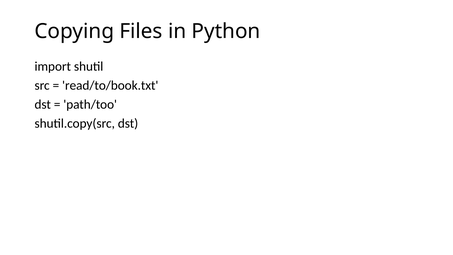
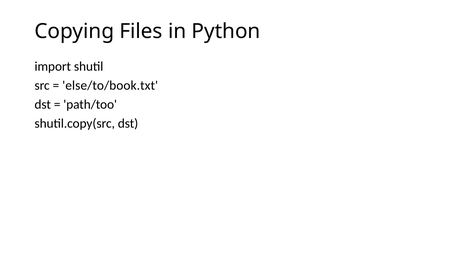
read/to/book.txt: read/to/book.txt -> else/to/book.txt
